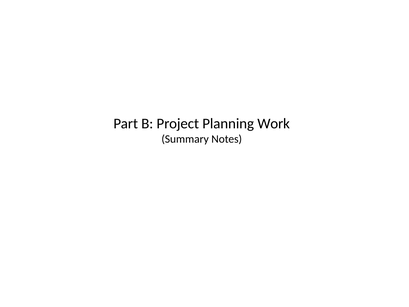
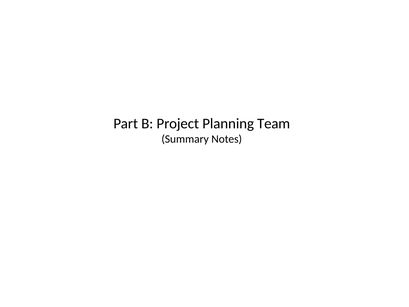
Work: Work -> Team
